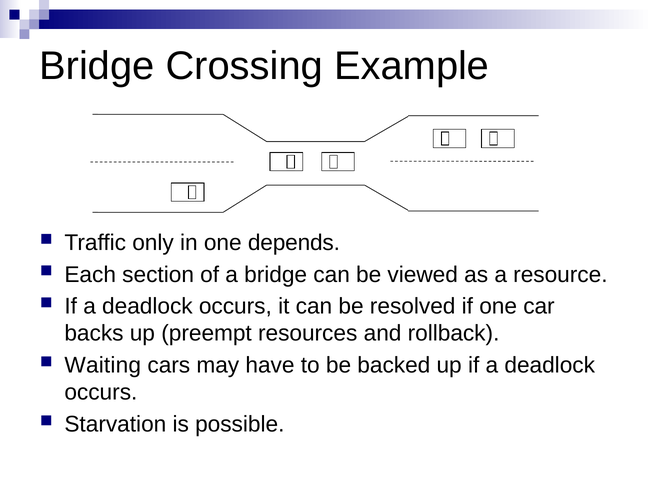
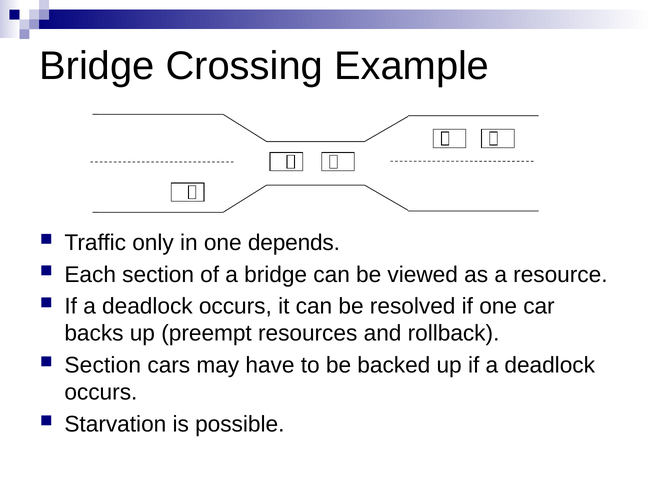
Waiting at (103, 365): Waiting -> Section
